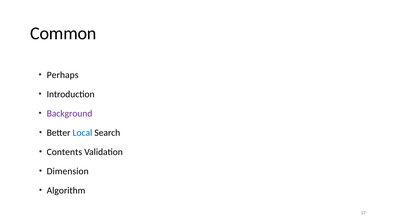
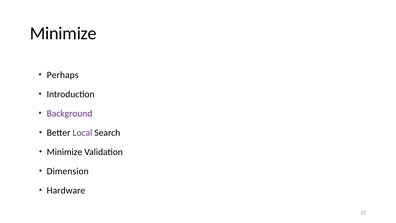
Common at (63, 33): Common -> Minimize
Local colour: blue -> purple
Contents at (64, 152): Contents -> Minimize
Algorithm: Algorithm -> Hardware
